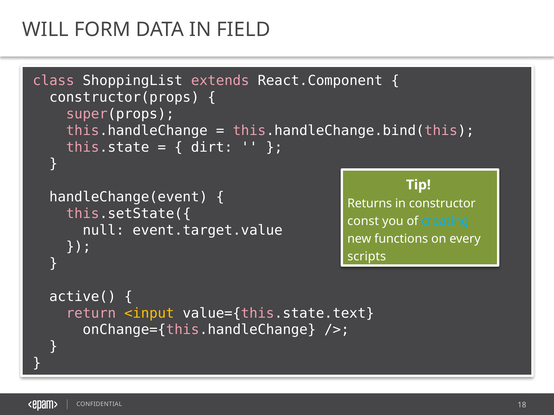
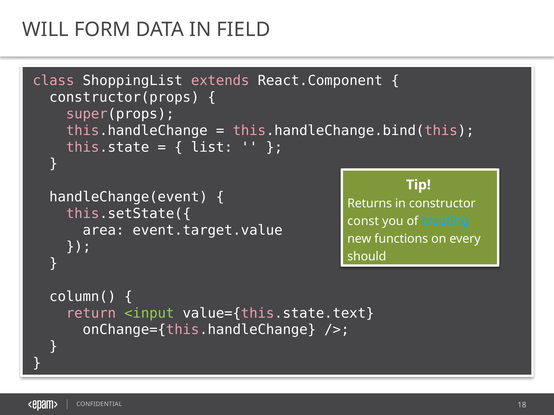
dirt: dirt -> list
null: null -> area
scripts: scripts -> should
active(: active( -> column(
<input colour: yellow -> light green
